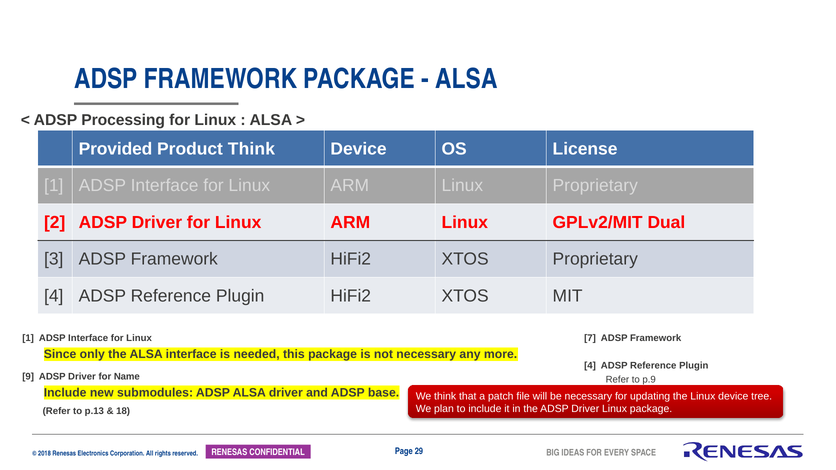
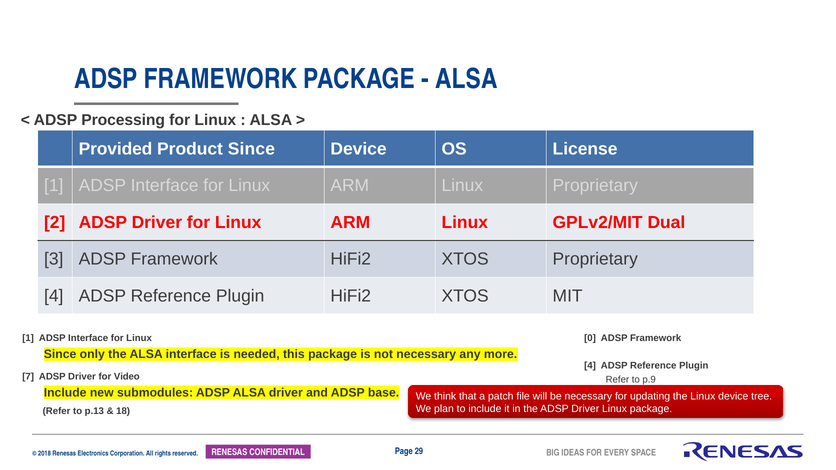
Product Think: Think -> Since
7: 7 -> 0
9: 9 -> 7
Name: Name -> Video
